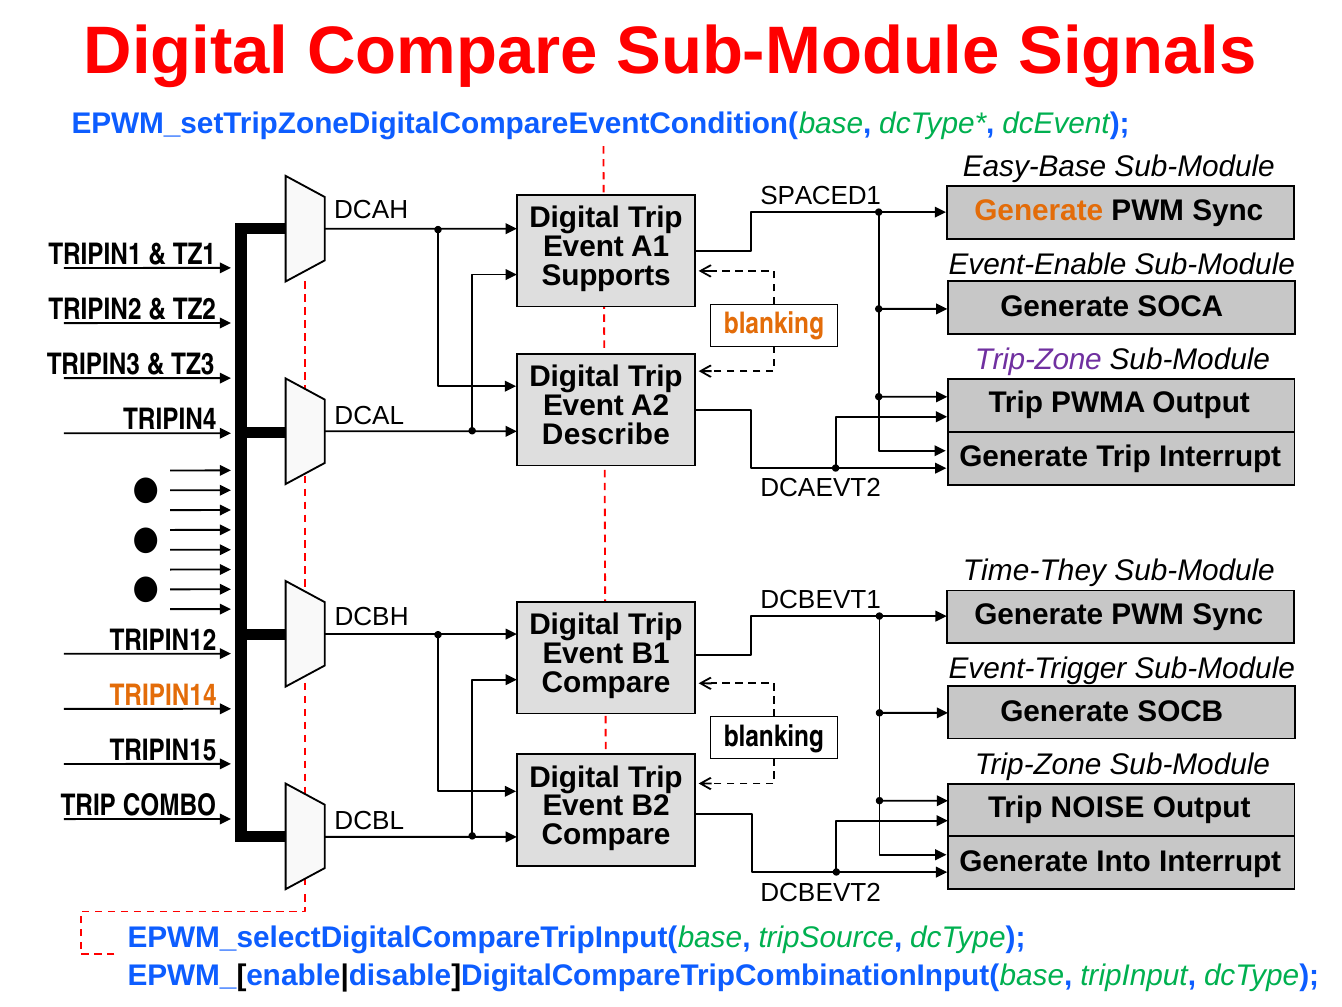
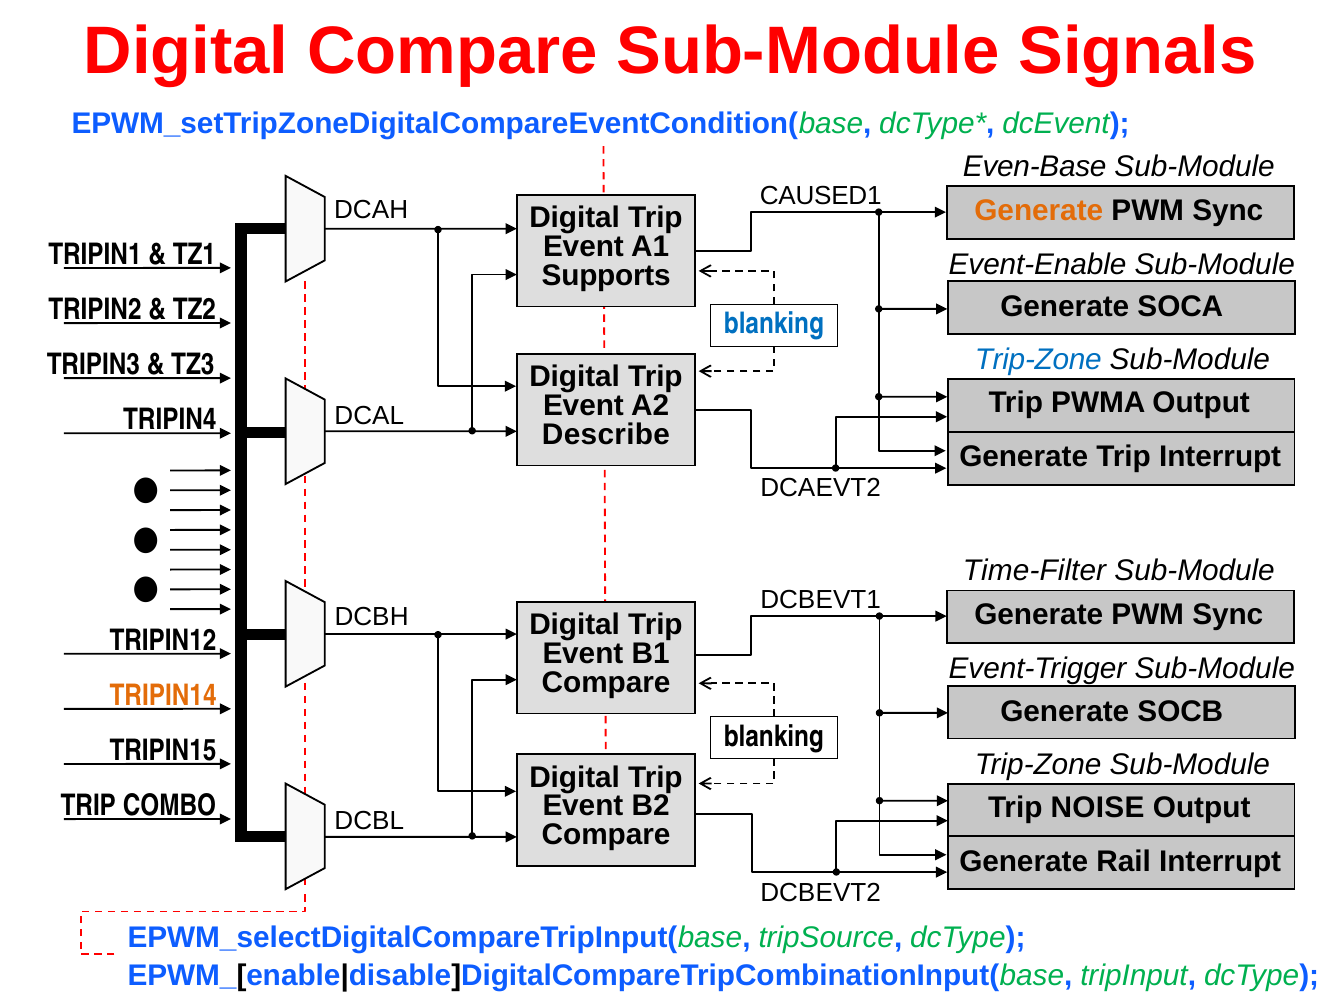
Easy-Base: Easy-Base -> Even-Base
SPACED1: SPACED1 -> CAUSED1
blanking at (774, 324) colour: orange -> blue
Trip-Zone at (1038, 360) colour: purple -> blue
Time-They: Time-They -> Time-Filter
Into: Into -> Rail
